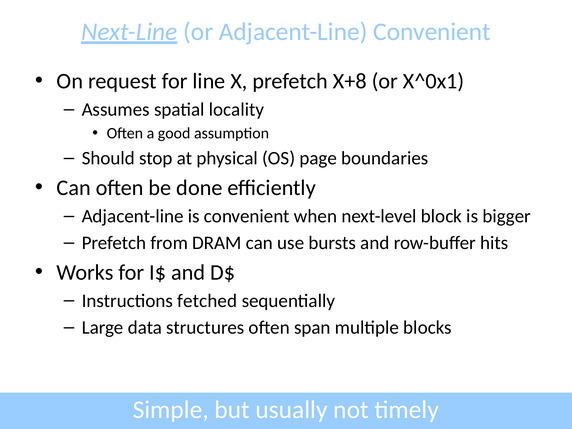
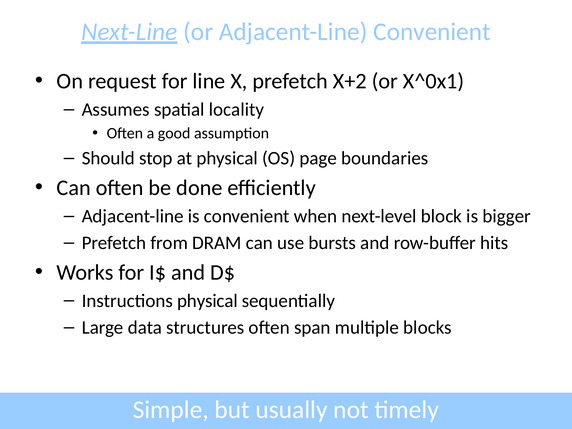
X+8: X+8 -> X+2
Instructions fetched: fetched -> physical
